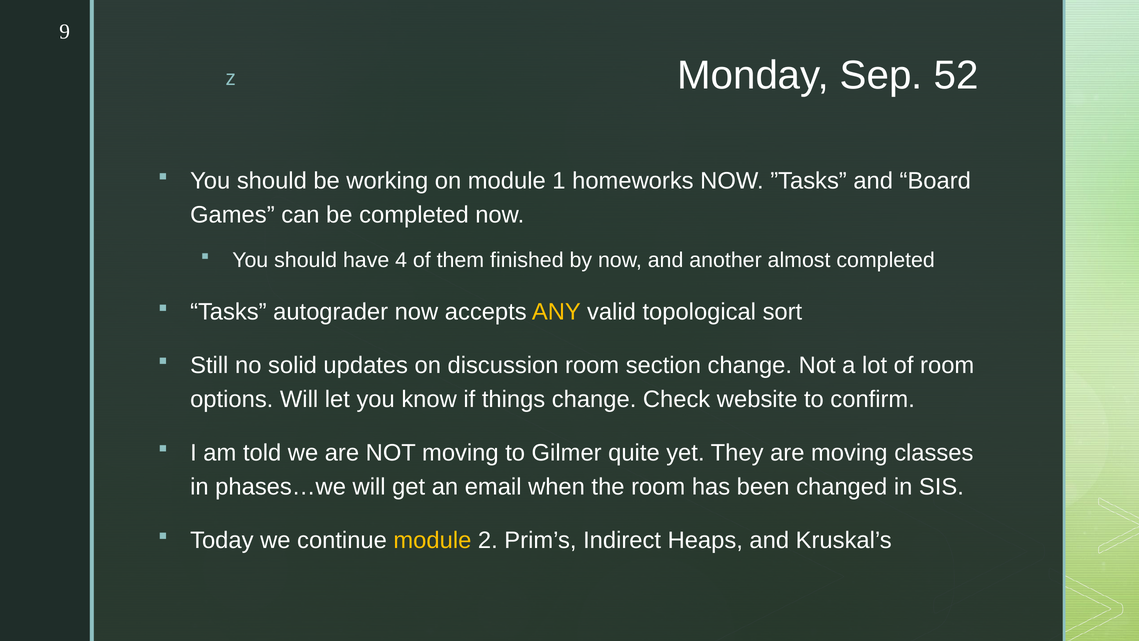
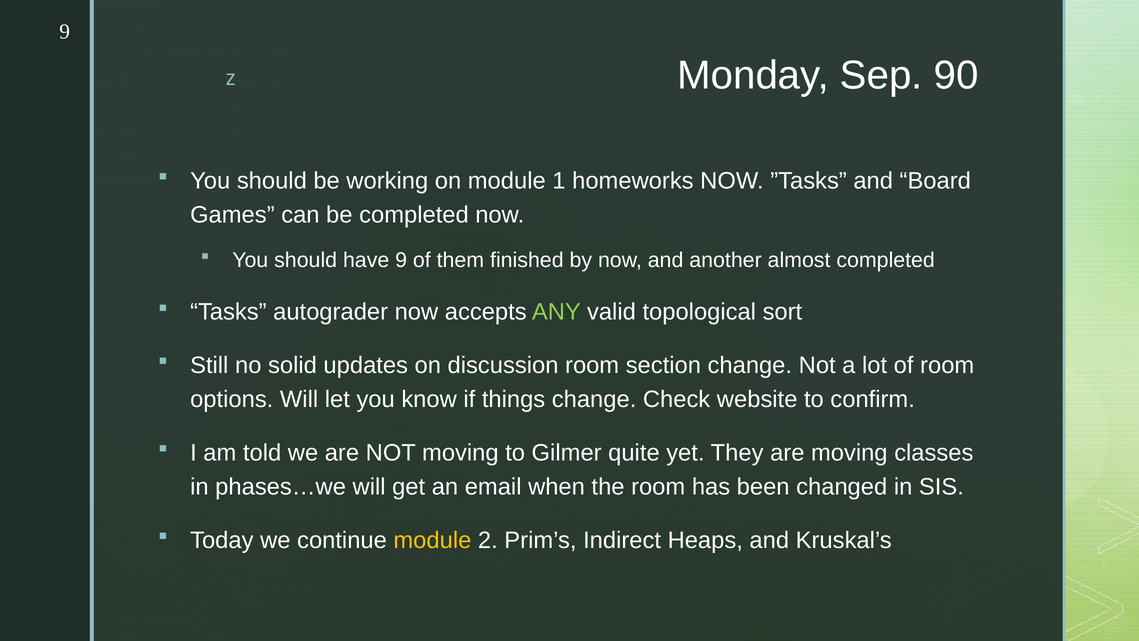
52: 52 -> 90
have 4: 4 -> 9
ANY colour: yellow -> light green
